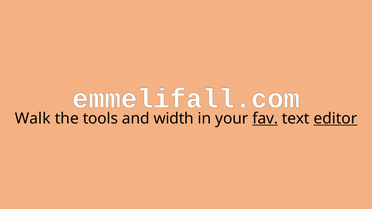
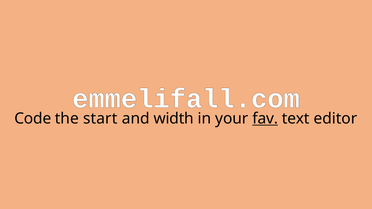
Walk: Walk -> Code
tools: tools -> start
editor underline: present -> none
